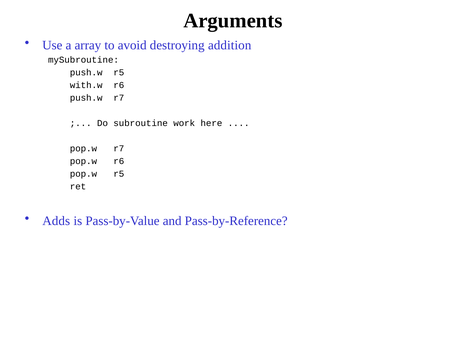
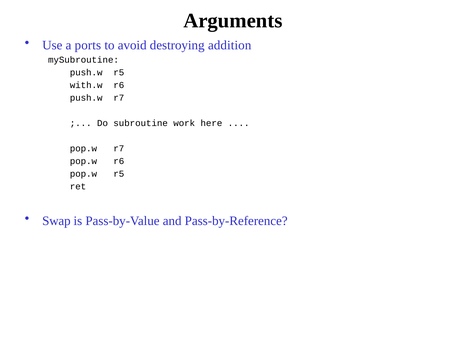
array: array -> ports
Adds: Adds -> Swap
